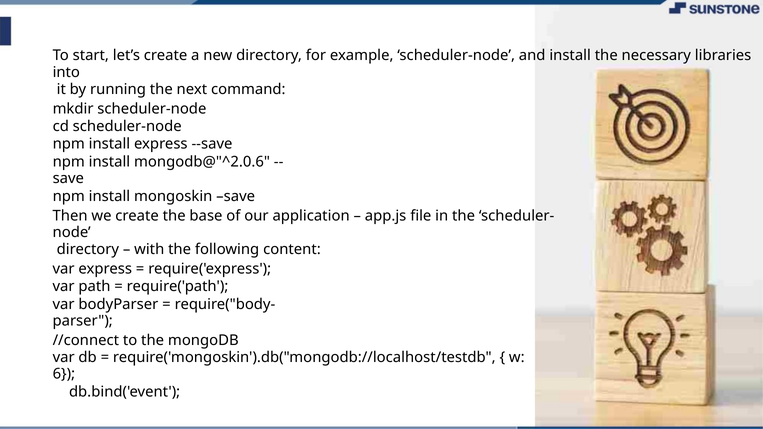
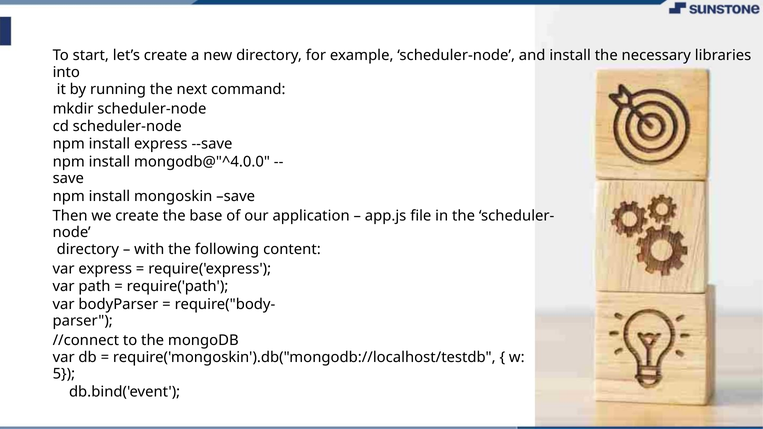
mongodb@"^2.0.6: mongodb@"^2.0.6 -> mongodb@"^4.0.0
6: 6 -> 5
